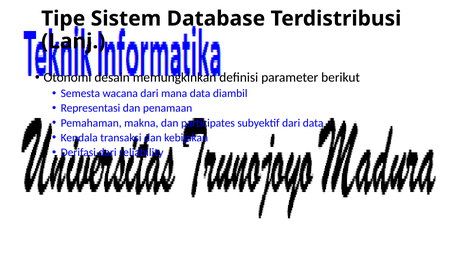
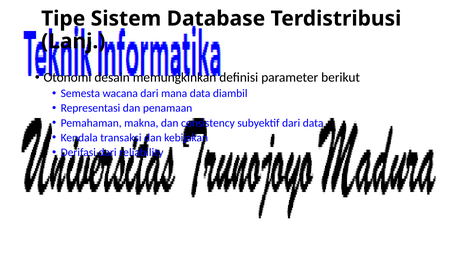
participates: participates -> consistency
